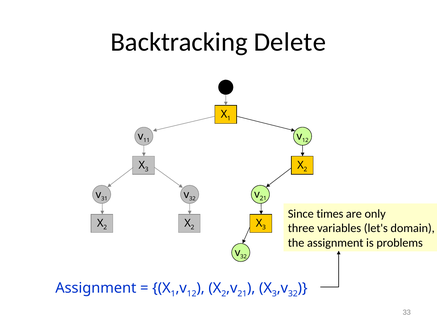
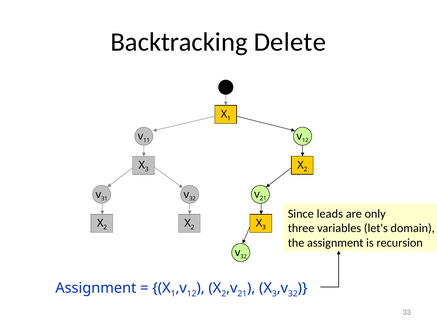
times: times -> leads
problems: problems -> recursion
